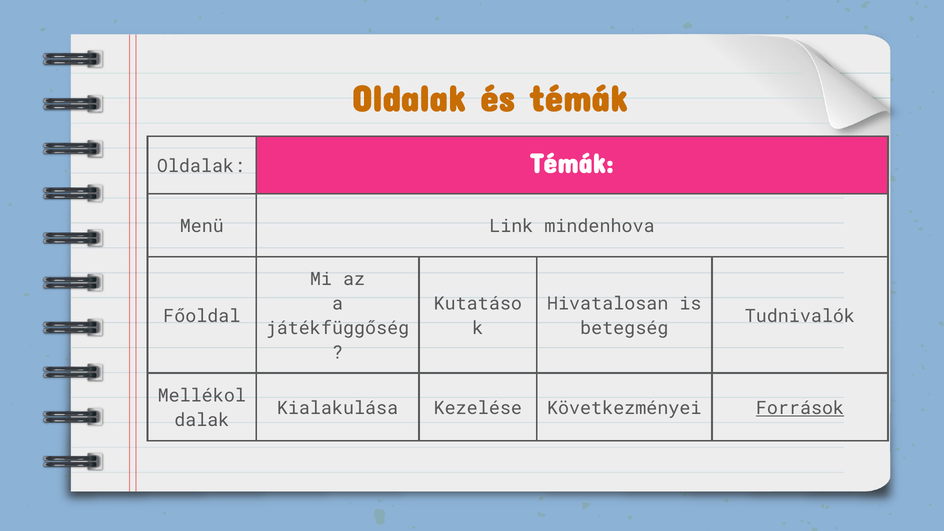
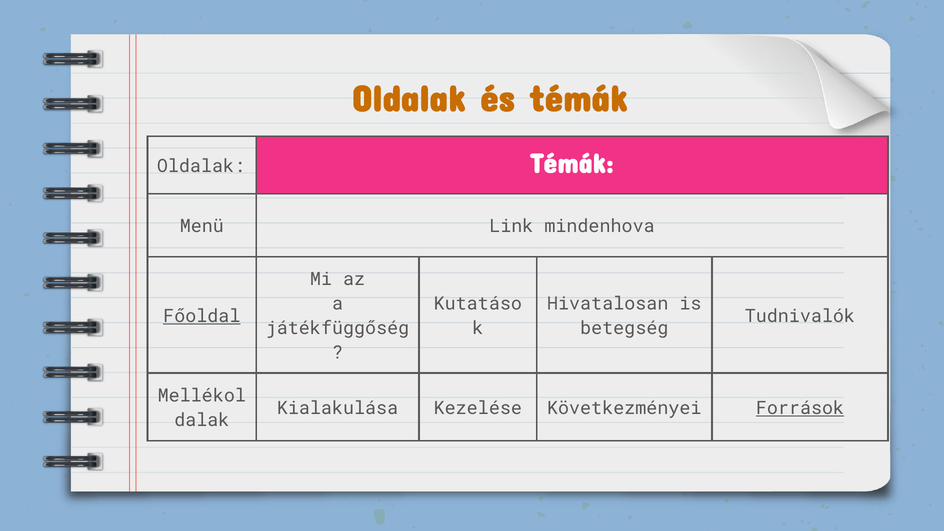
Főoldal underline: none -> present
